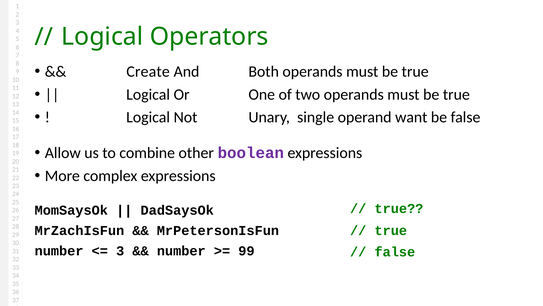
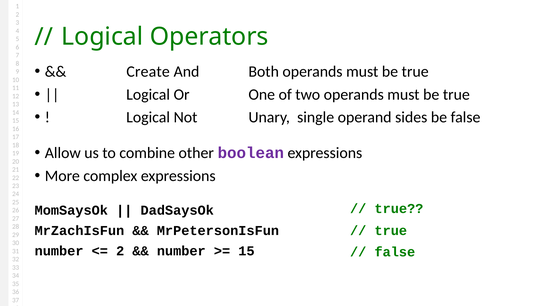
want: want -> sides
3 at (120, 251): 3 -> 2
99 at (246, 251): 99 -> 15
